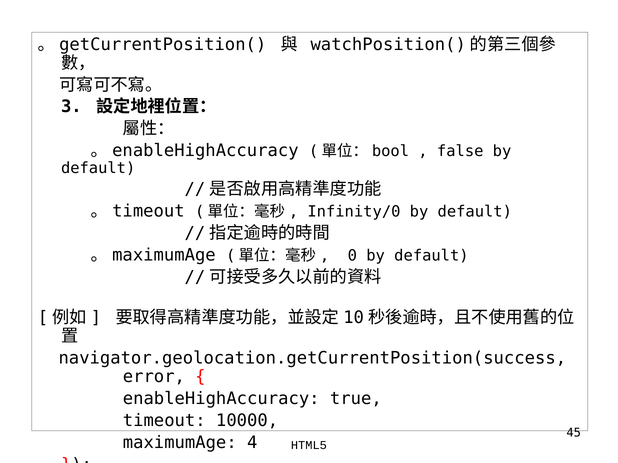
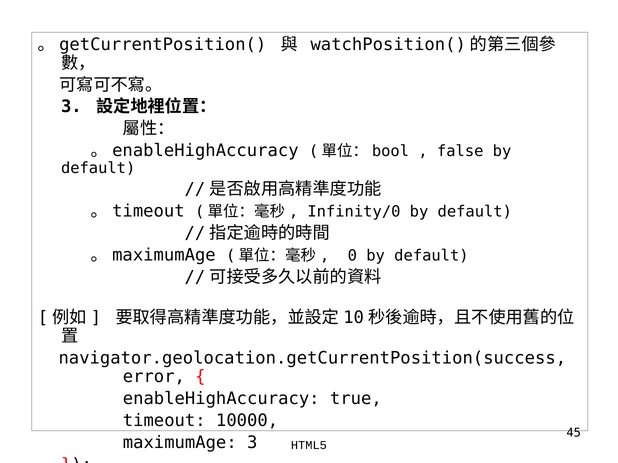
maximumAge 4: 4 -> 3
